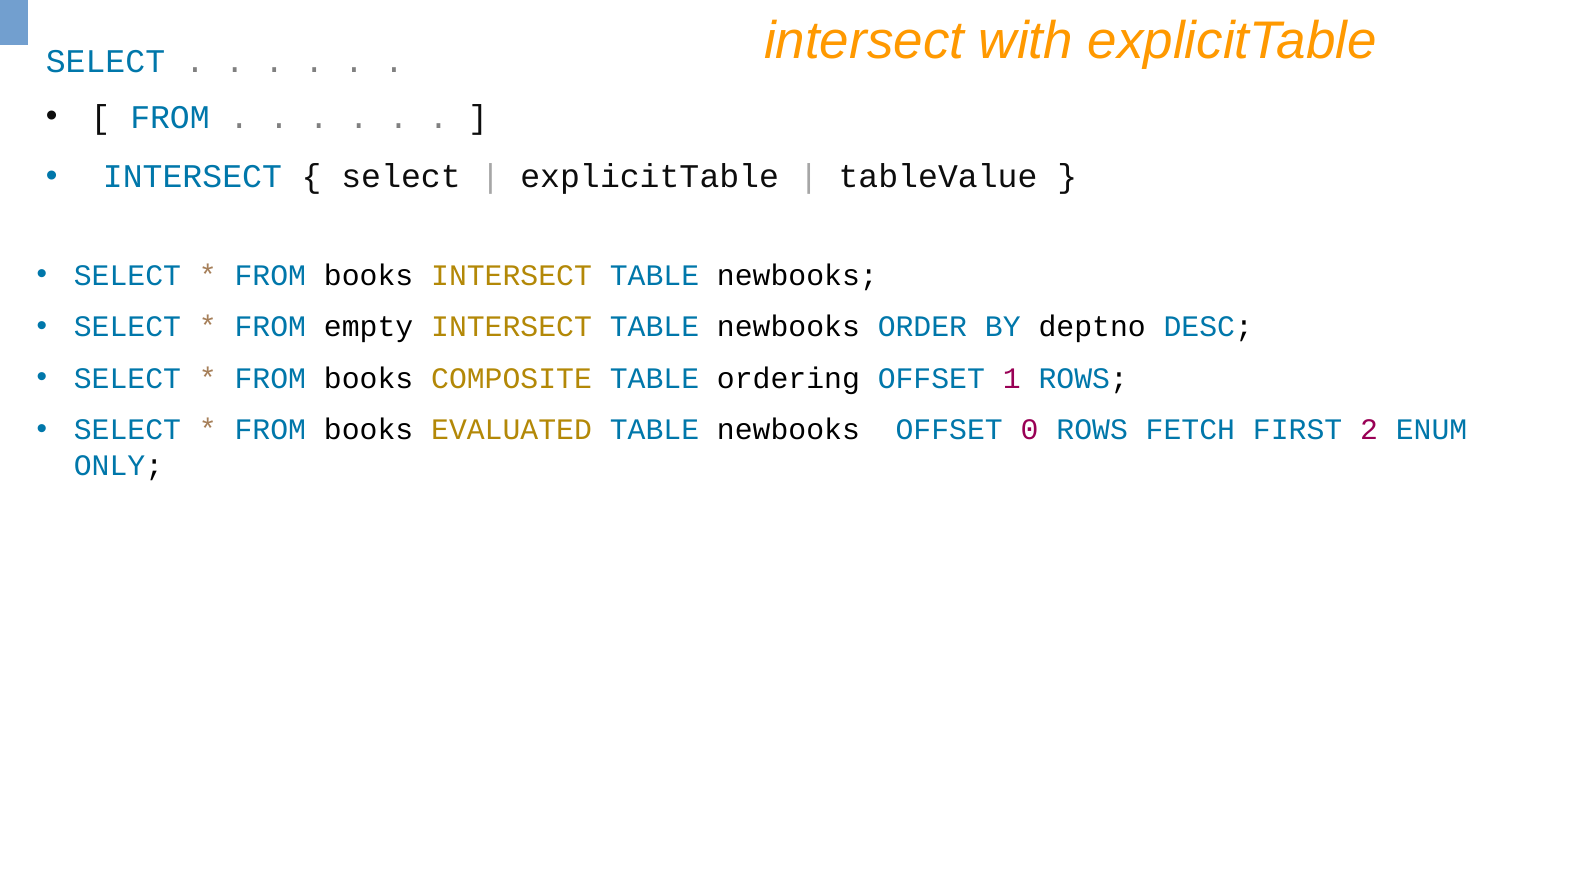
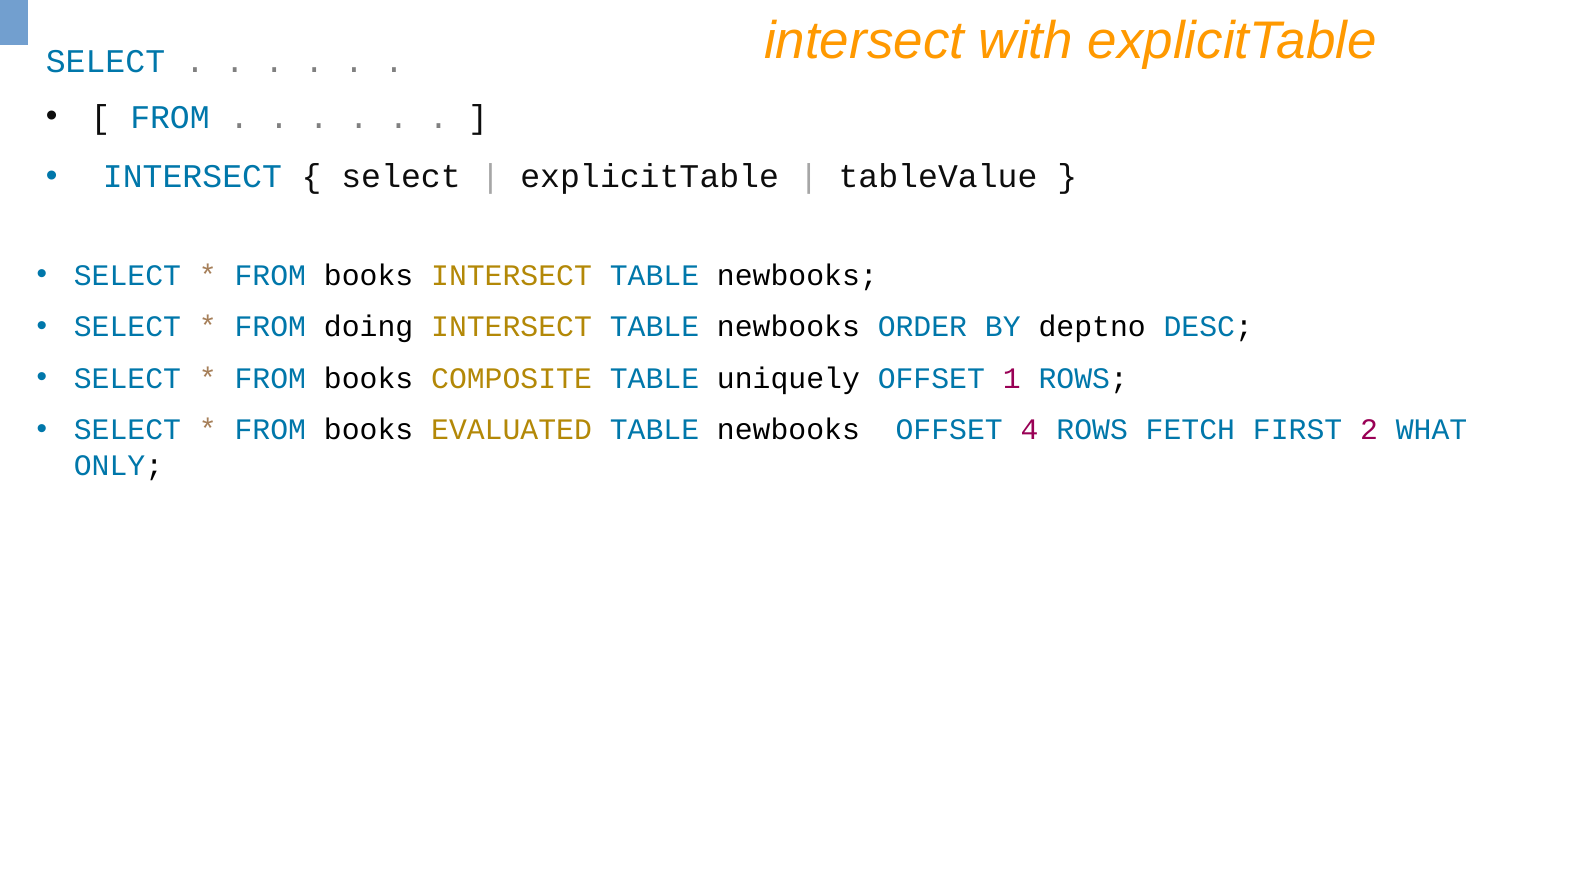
empty: empty -> doing
ordering: ordering -> uniquely
0: 0 -> 4
ENUM: ENUM -> WHAT
